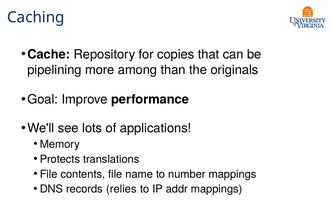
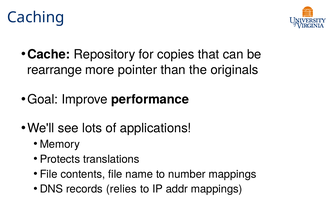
pipelining: pipelining -> rearrange
among: among -> pointer
